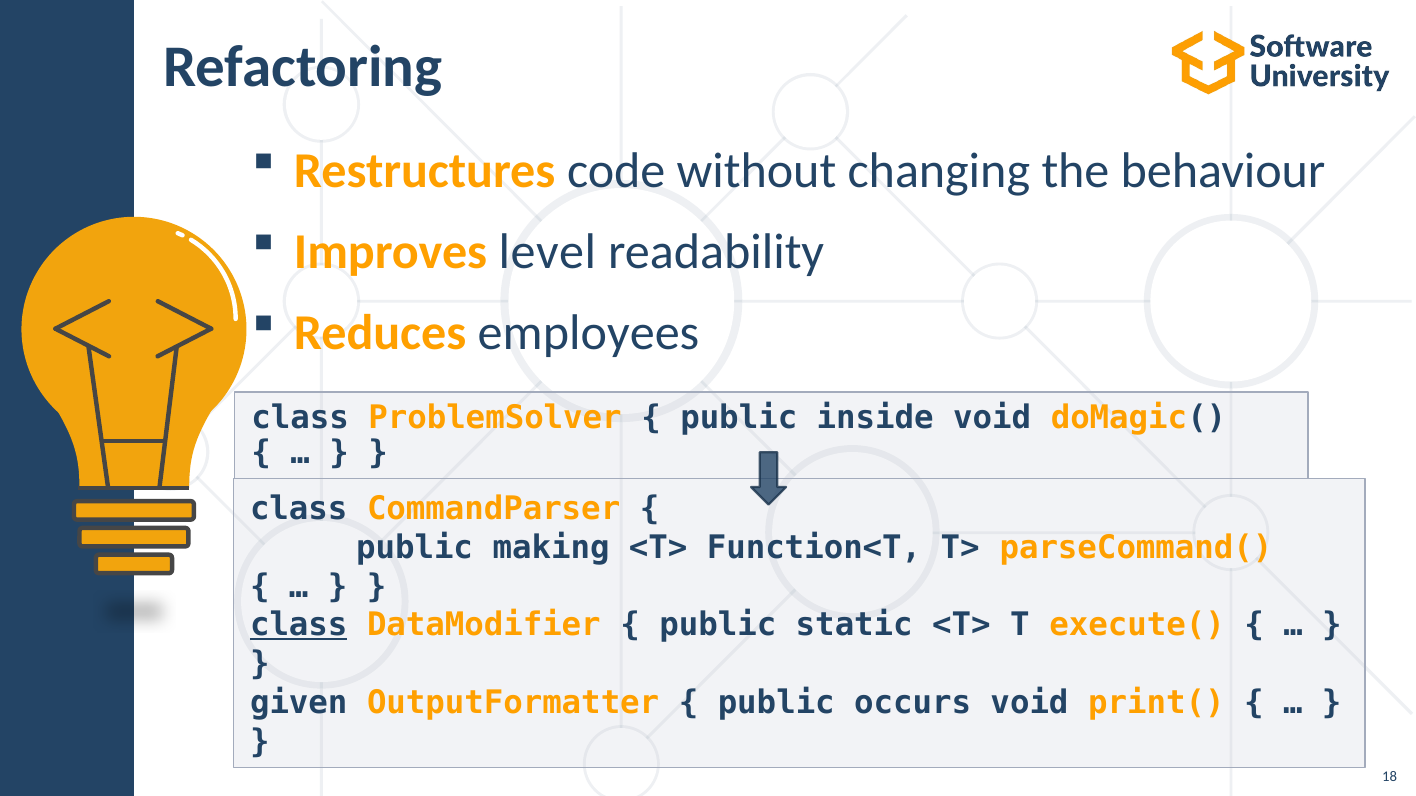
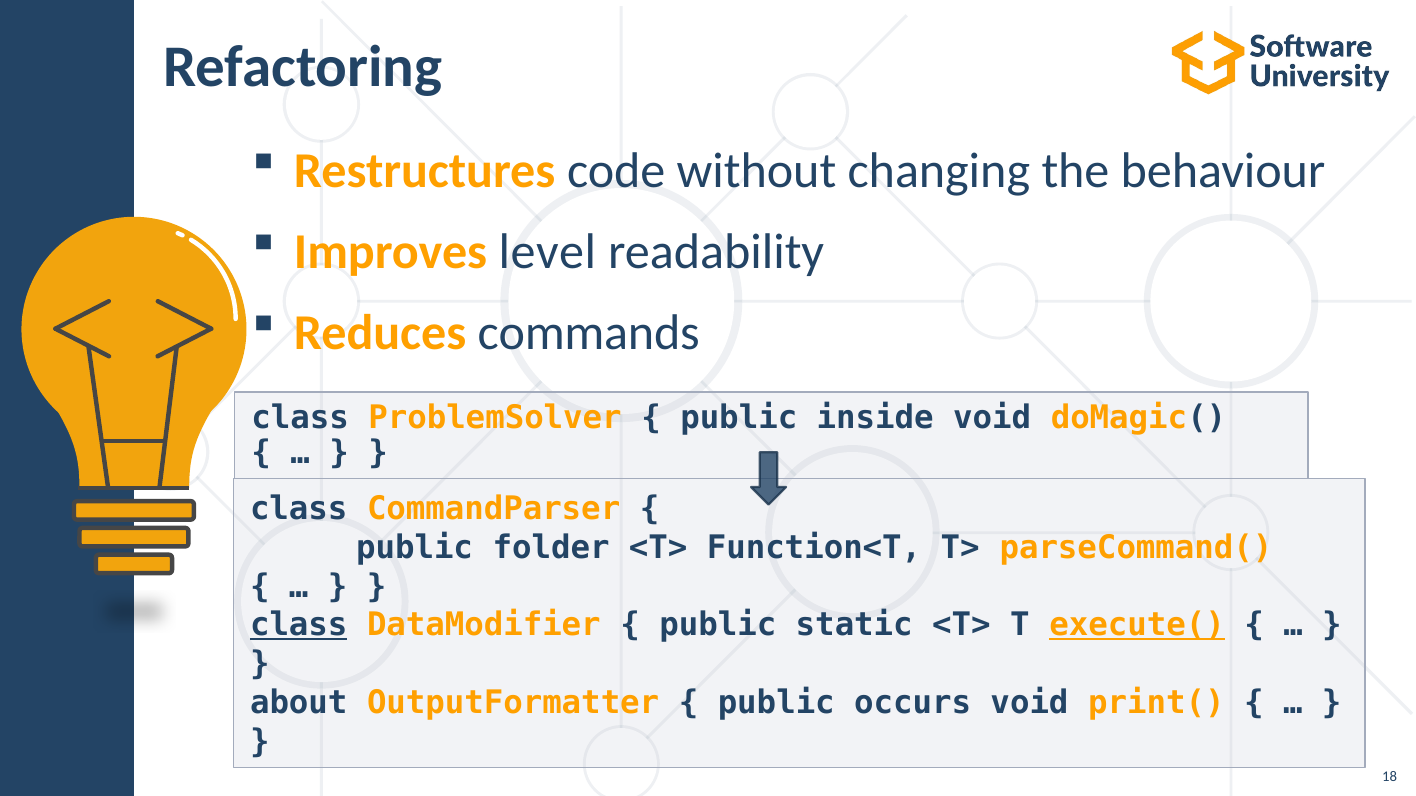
employees: employees -> commands
making: making -> folder
execute( underline: none -> present
given: given -> about
